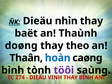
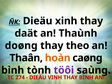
nhìn: nhìn -> xinh
baët: baët -> daät
hoàn colour: blue -> orange
